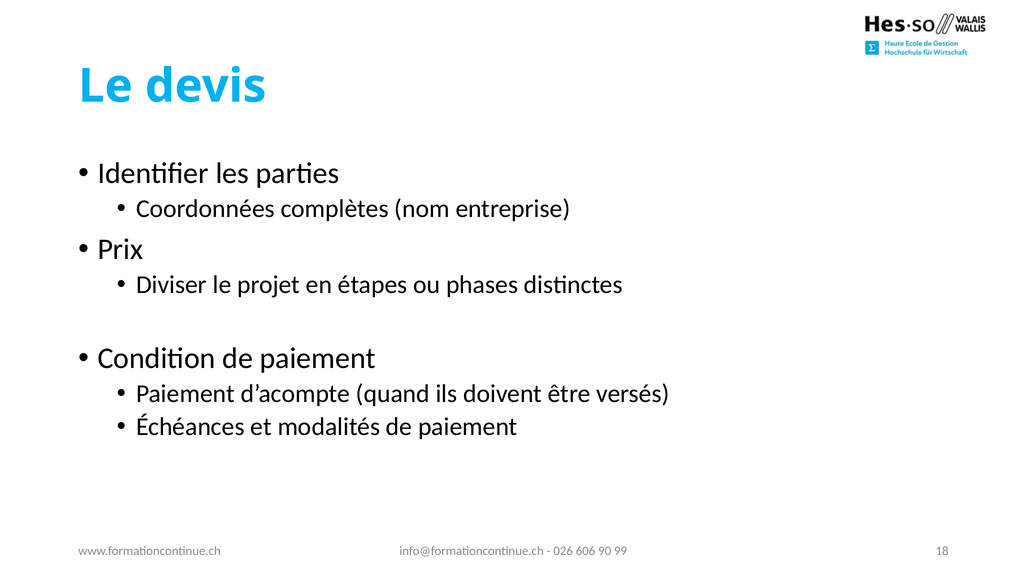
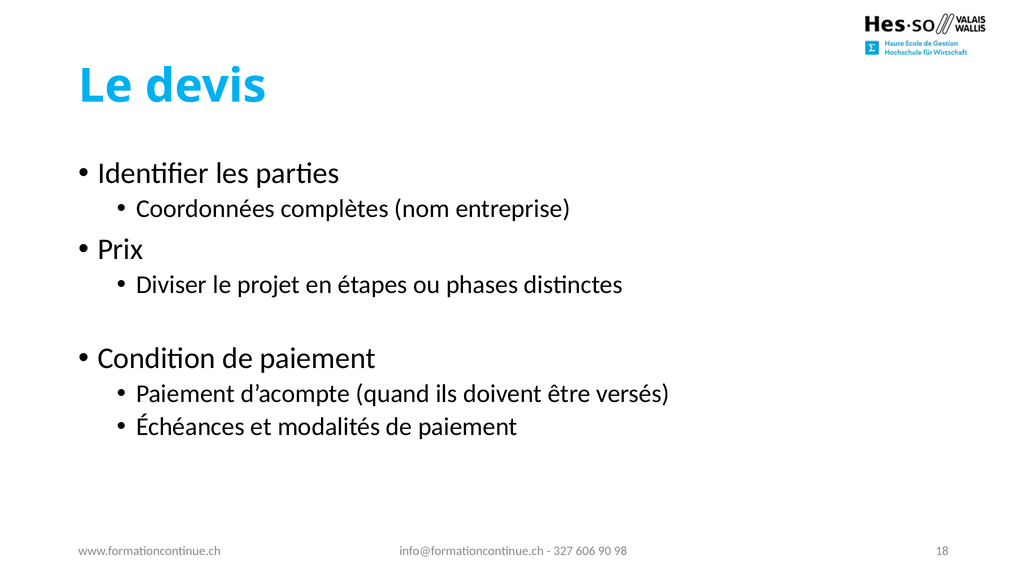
026: 026 -> 327
99: 99 -> 98
